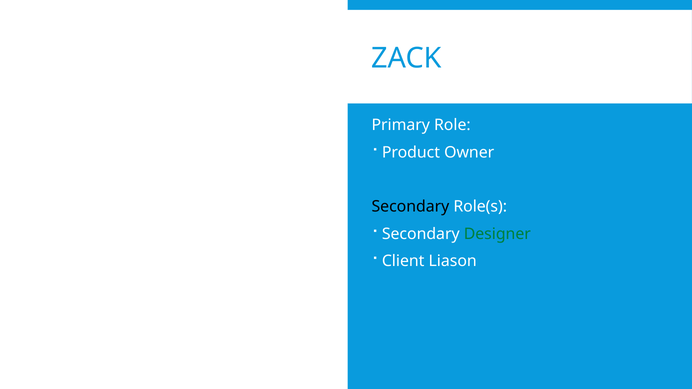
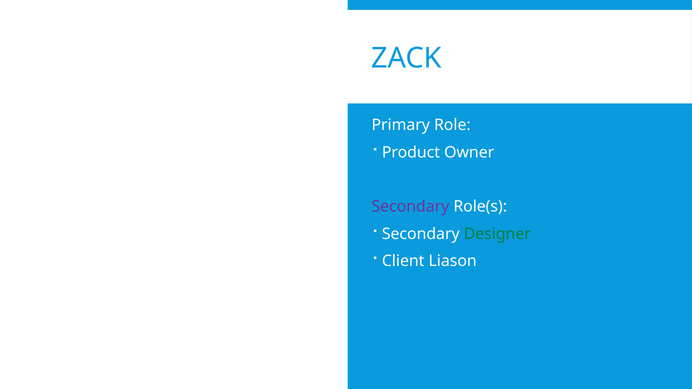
Secondary at (410, 207) colour: black -> purple
